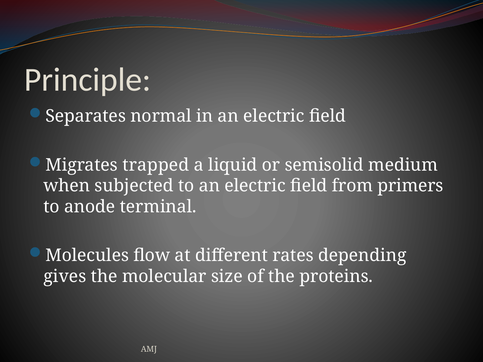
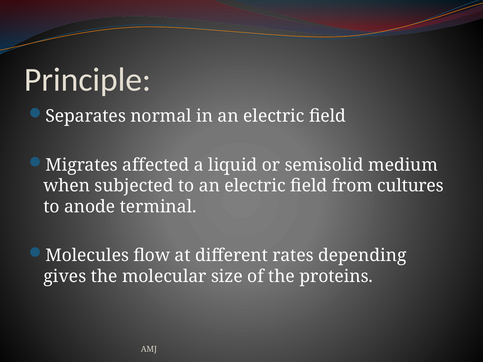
trapped: trapped -> affected
primers: primers -> cultures
